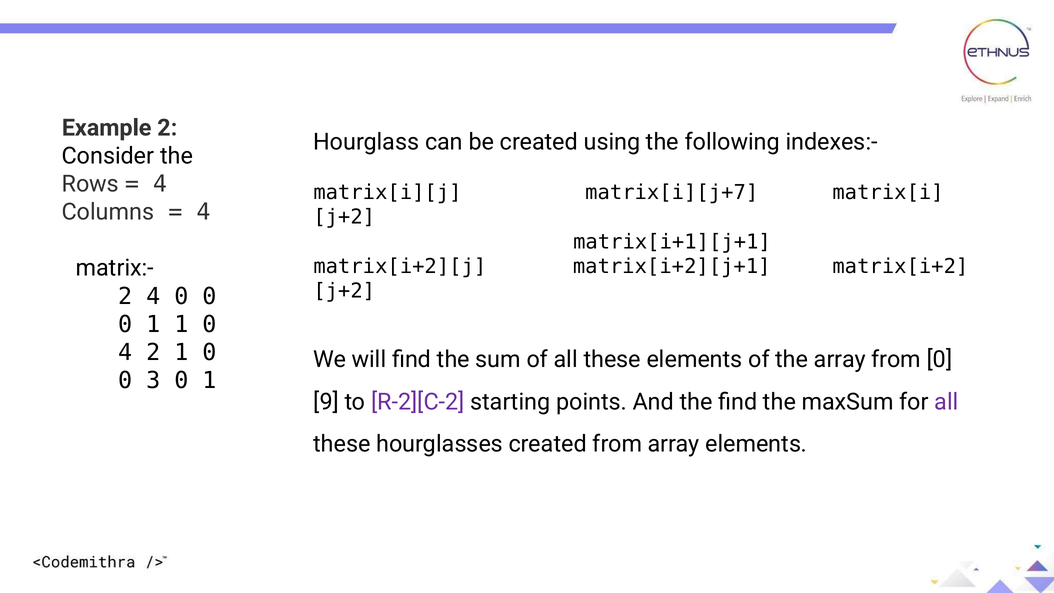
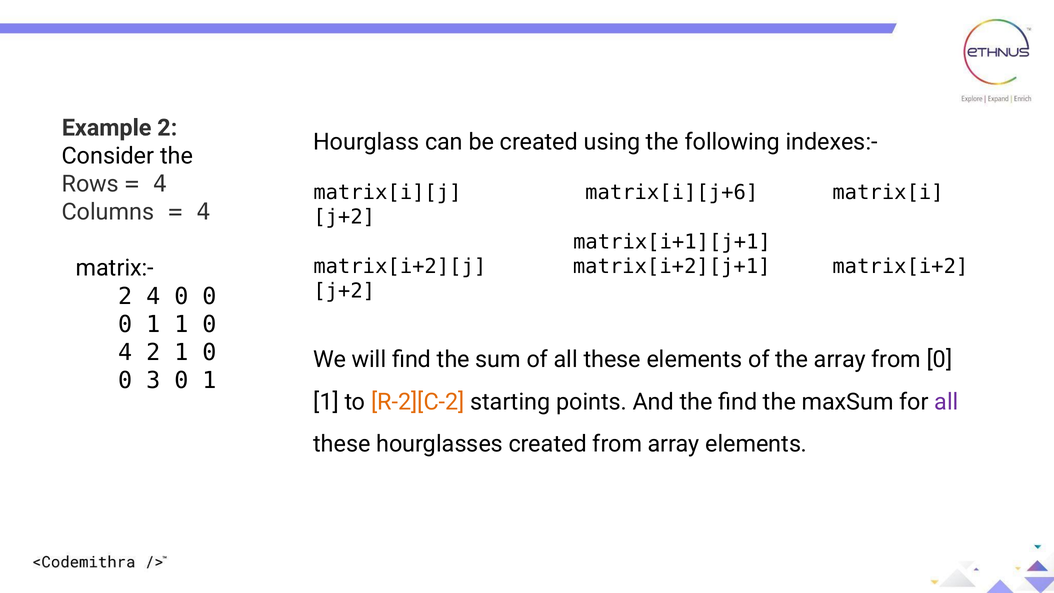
matrix[i][j+7: matrix[i][j+7 -> matrix[i][j+6
9 at (326, 402): 9 -> 1
R-2][C-2 colour: purple -> orange
